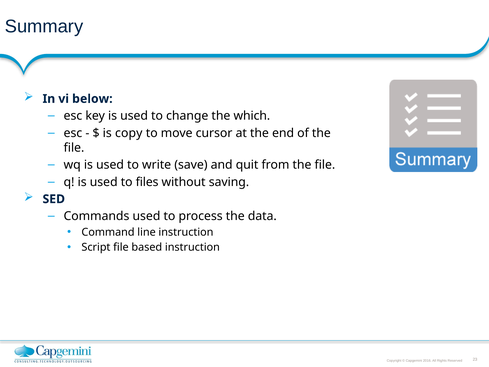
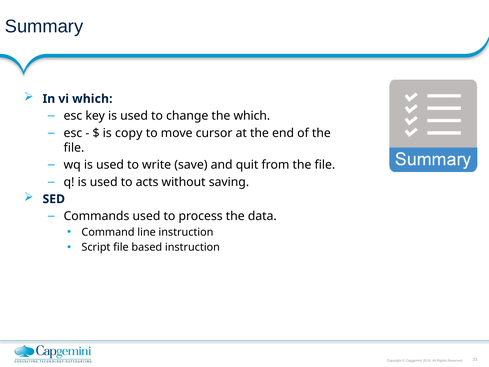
vi below: below -> which
files: files -> acts
